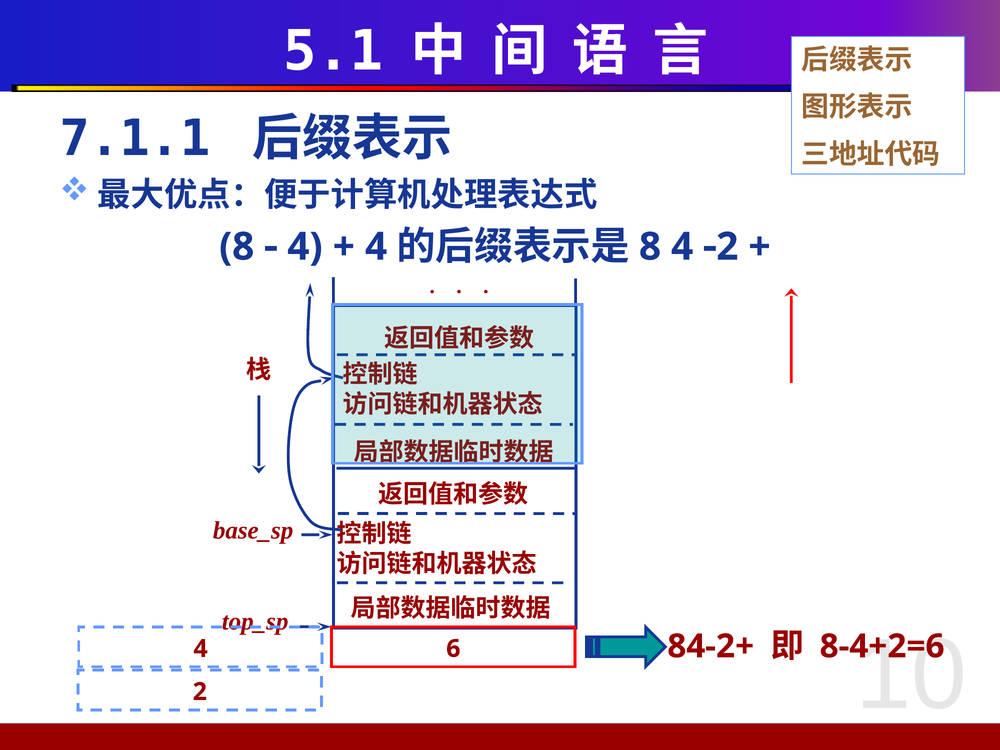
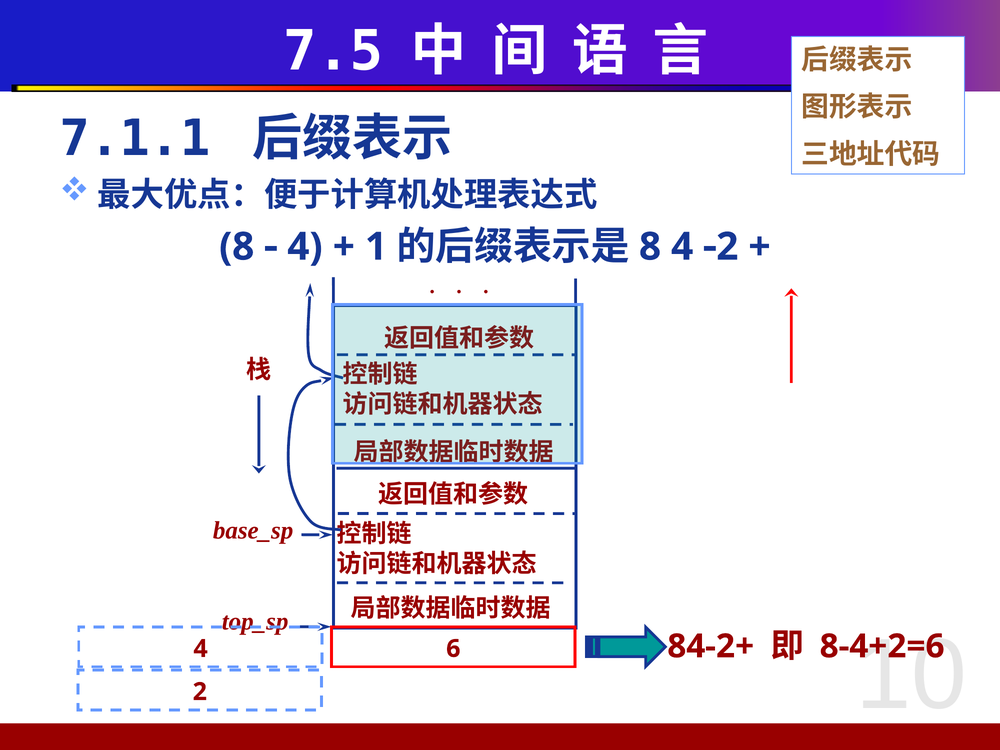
5.1: 5.1 -> 7.5
4 at (376, 247): 4 -> 1
